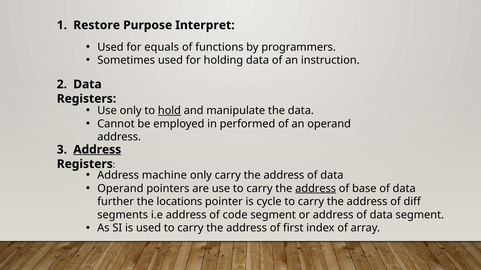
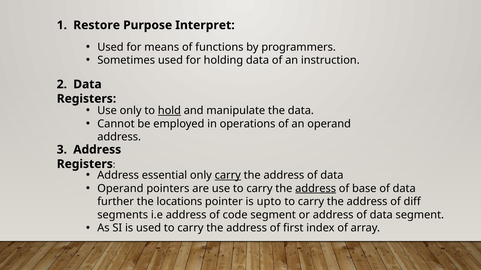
equals: equals -> means
performed: performed -> operations
Address at (97, 150) underline: present -> none
machine: machine -> essential
carry at (228, 176) underline: none -> present
cycle: cycle -> upto
